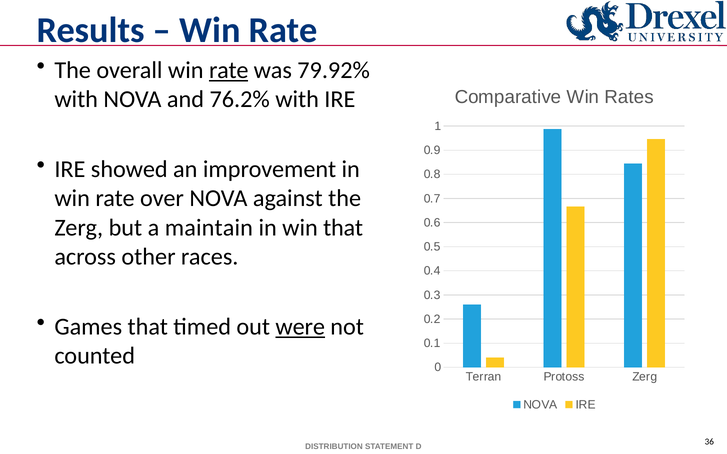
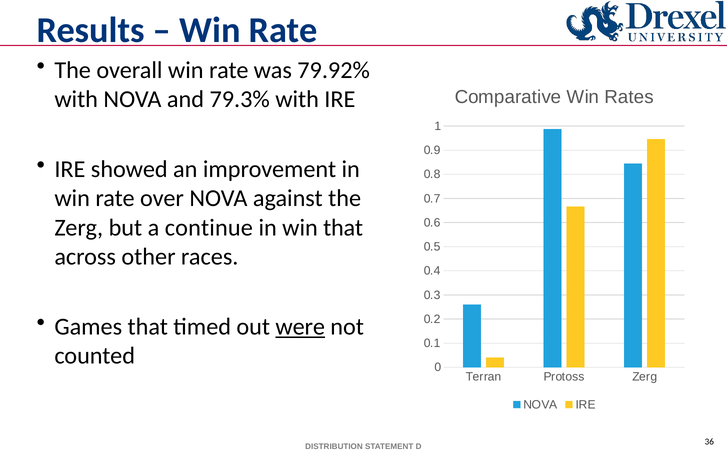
rate at (229, 70) underline: present -> none
76.2%: 76.2% -> 79.3%
maintain: maintain -> continue
